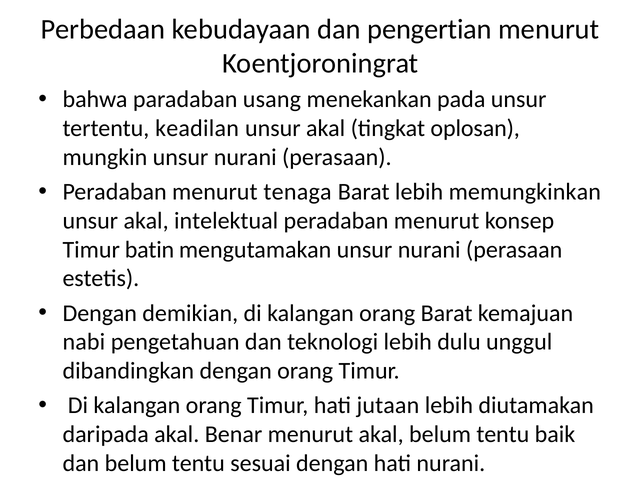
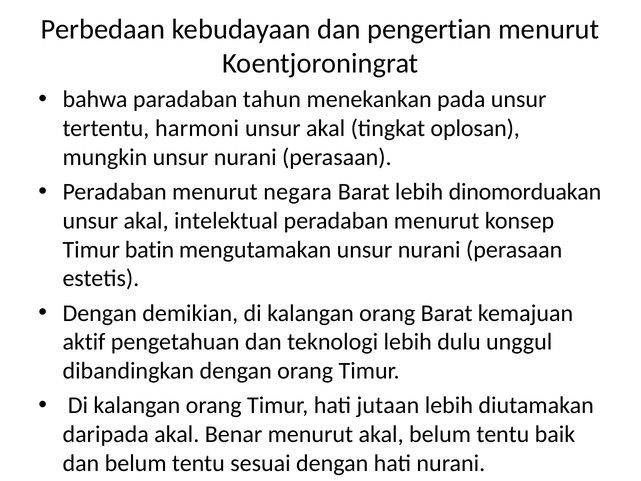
usang: usang -> tahun
keadilan: keadilan -> harmoni
tenaga: tenaga -> negara
memungkinkan: memungkinkan -> dinomorduakan
nabi: nabi -> aktif
